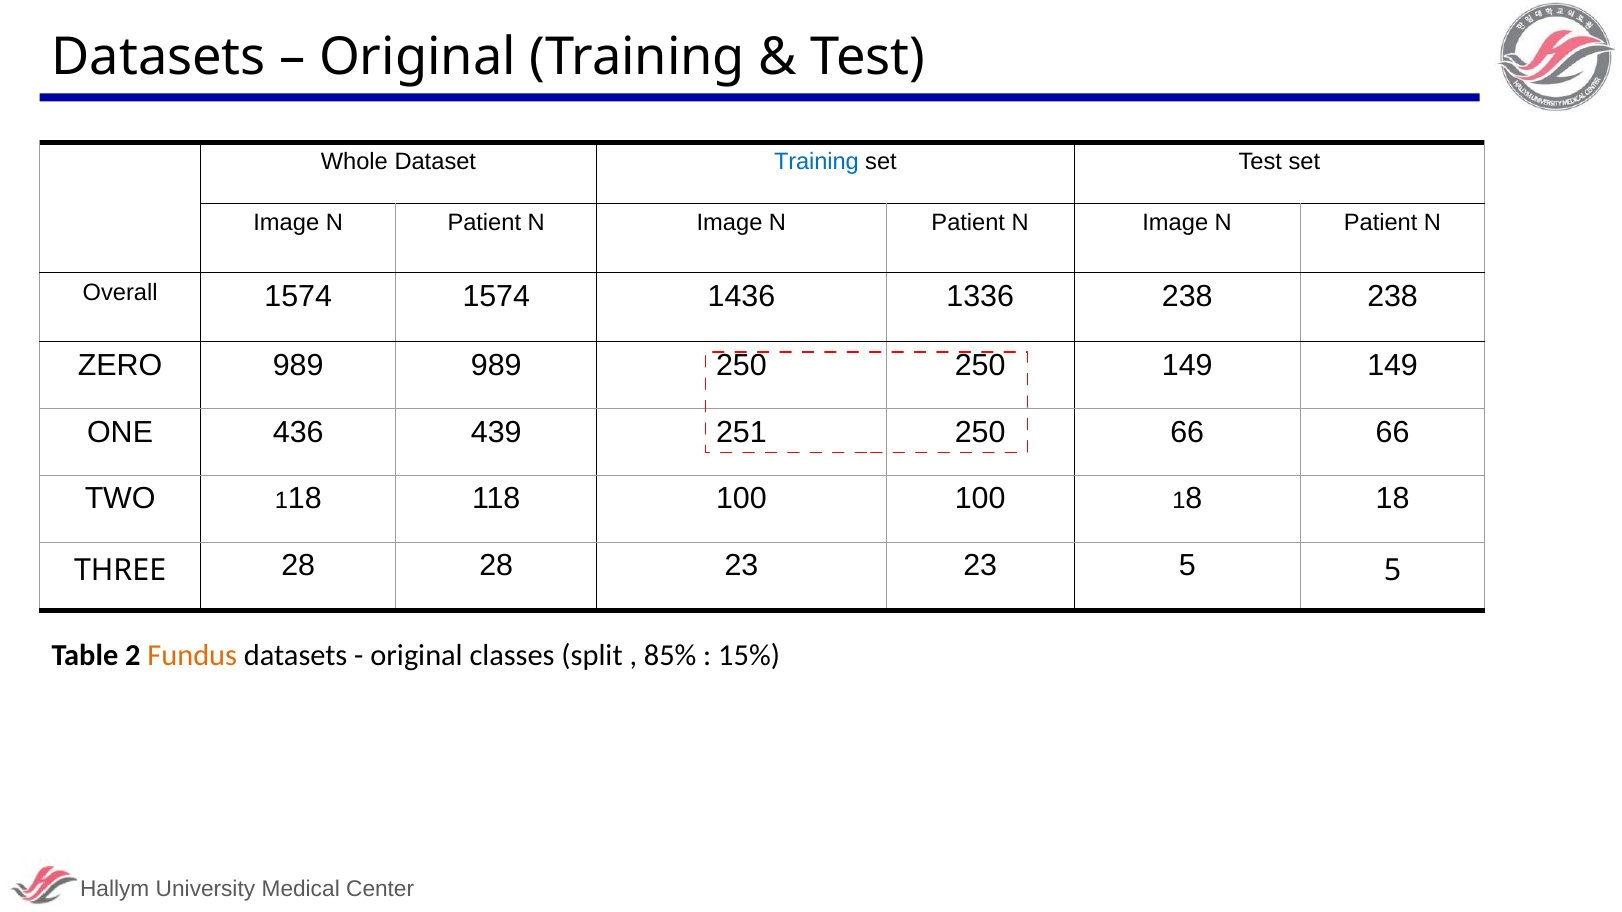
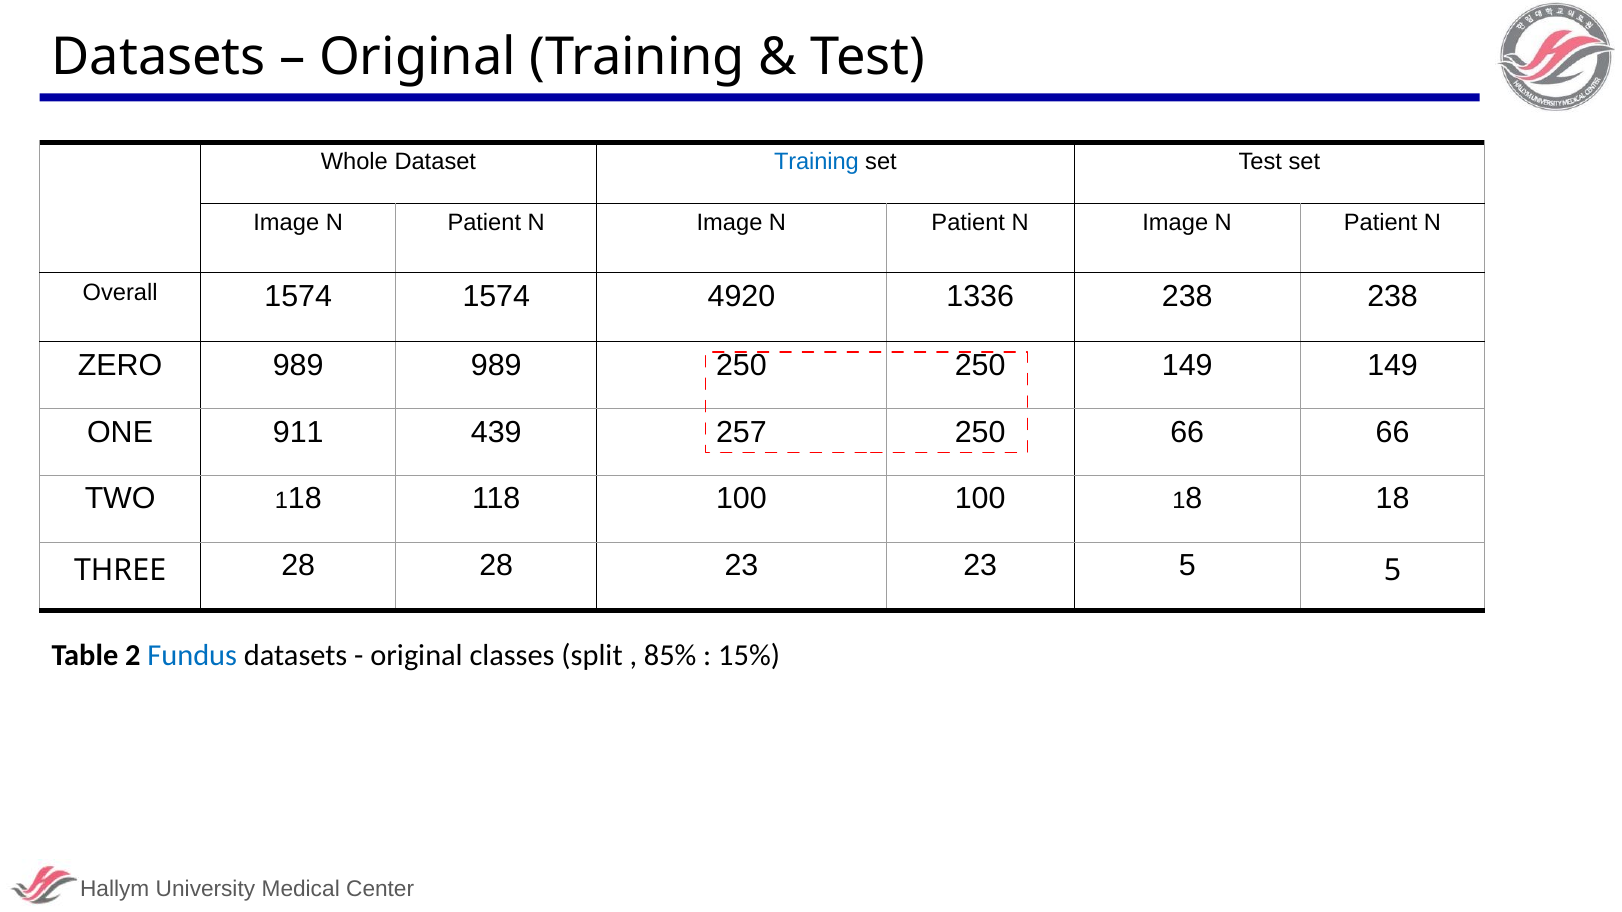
1436: 1436 -> 4920
436: 436 -> 911
251: 251 -> 257
Fundus colour: orange -> blue
